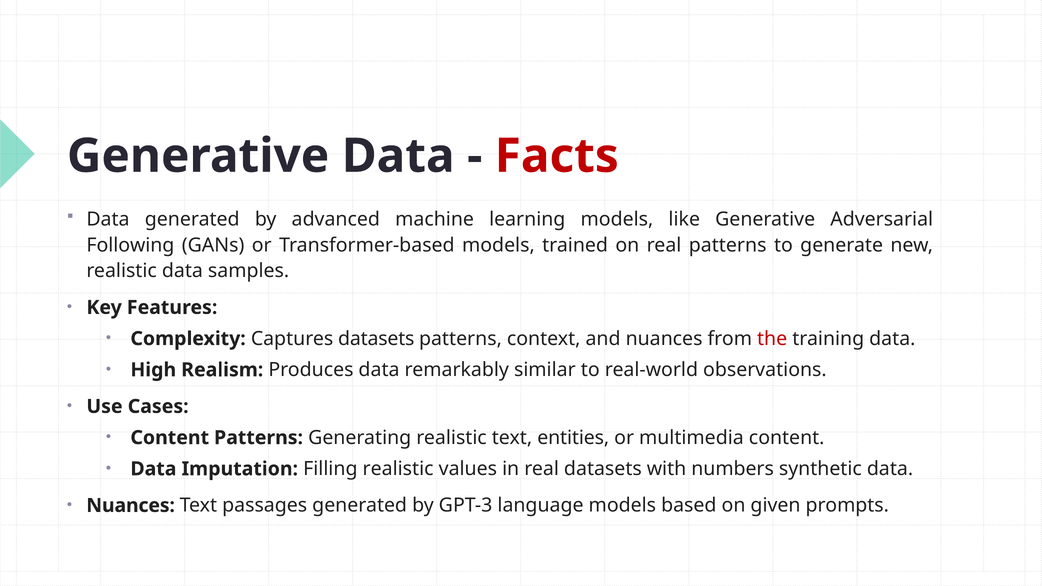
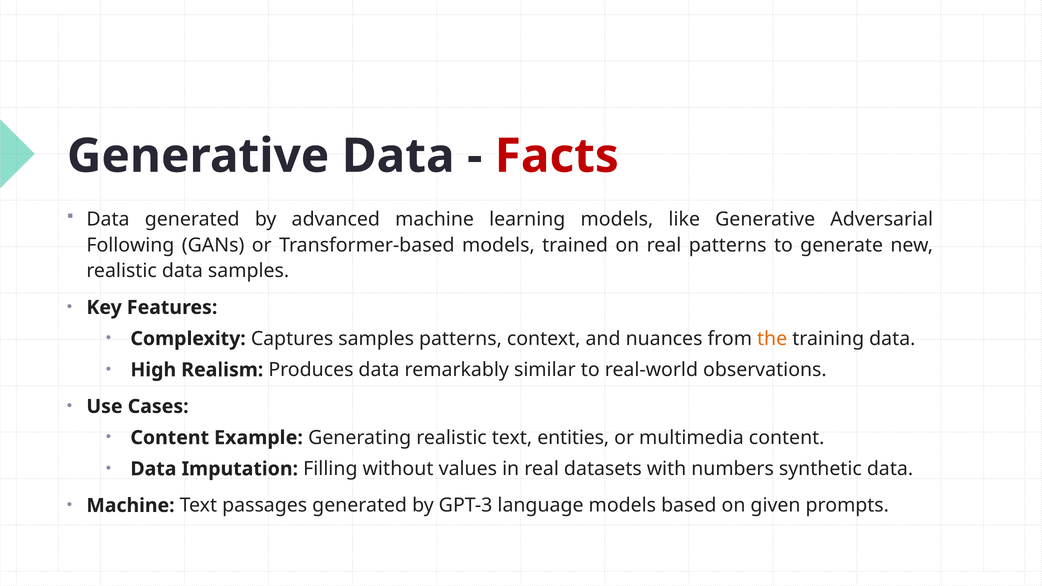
Captures datasets: datasets -> samples
the colour: red -> orange
Content Patterns: Patterns -> Example
Filling realistic: realistic -> without
Nuances at (131, 506): Nuances -> Machine
